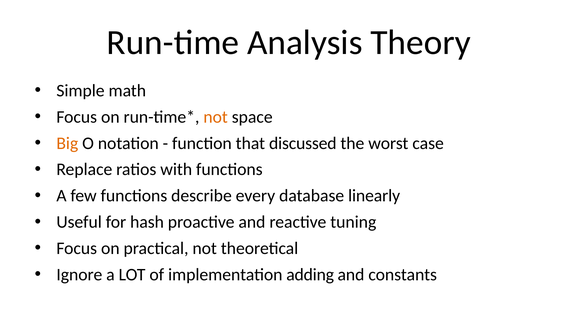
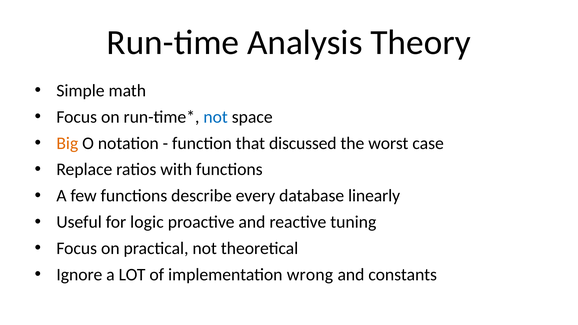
not at (216, 117) colour: orange -> blue
hash: hash -> logic
adding: adding -> wrong
